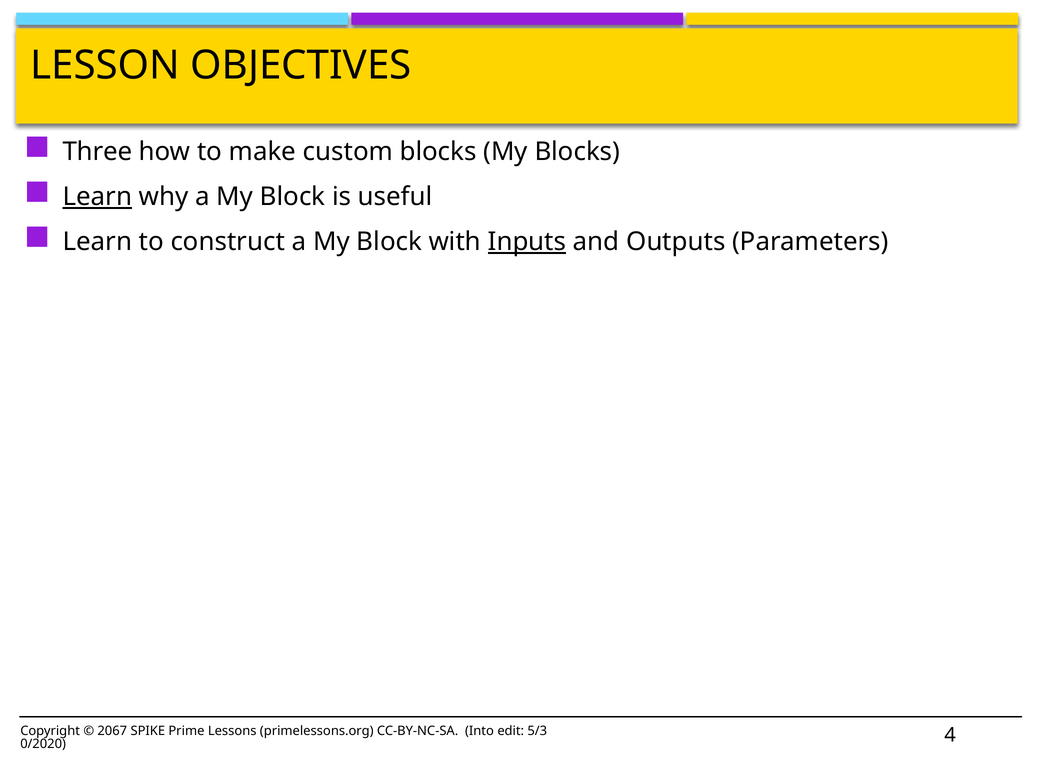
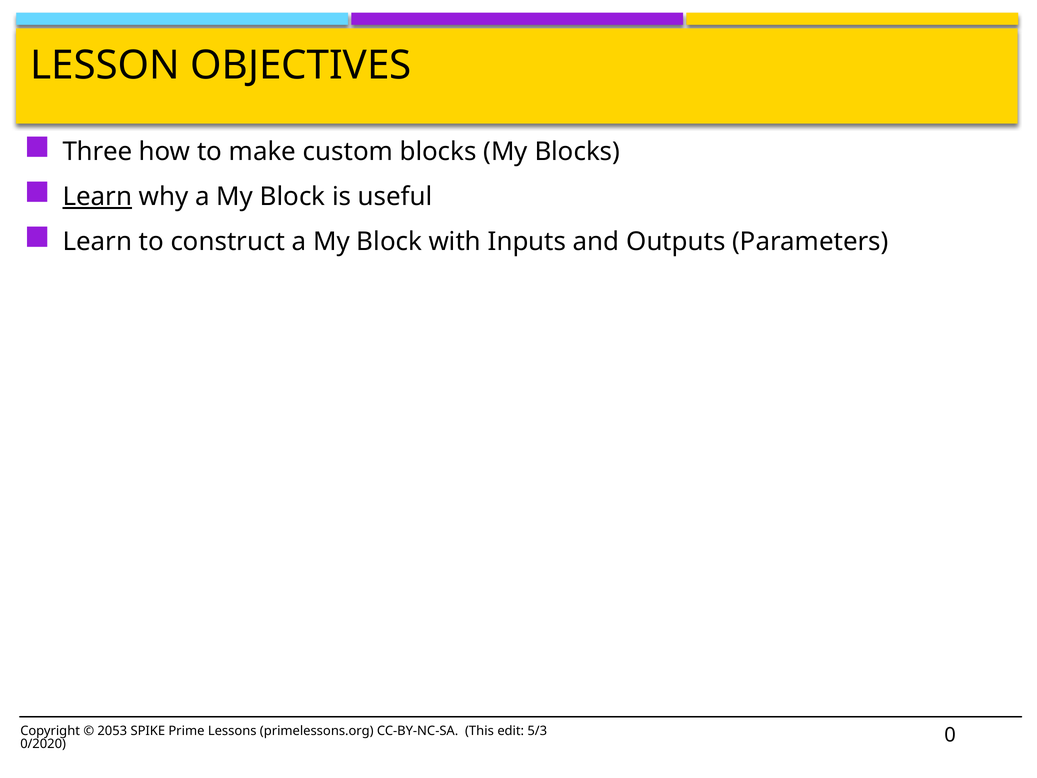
Inputs underline: present -> none
2067: 2067 -> 2053
Into: Into -> This
4: 4 -> 0
